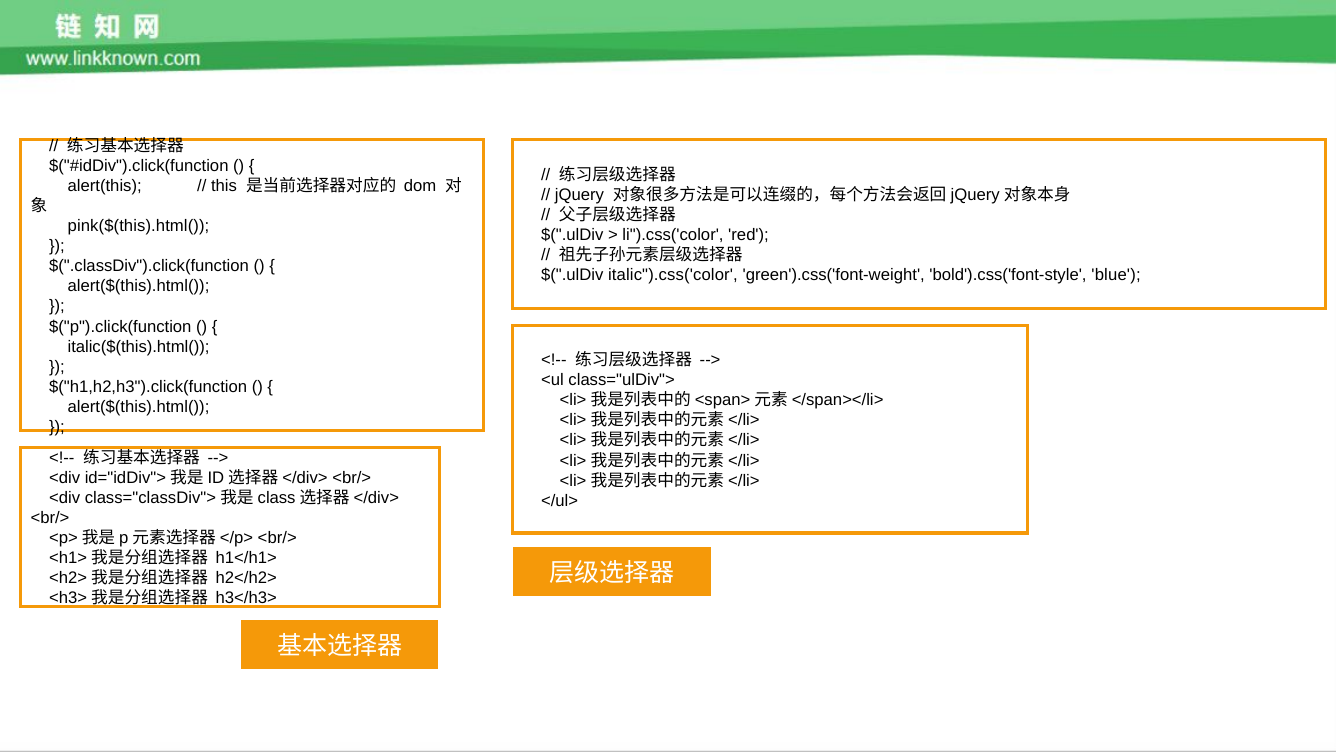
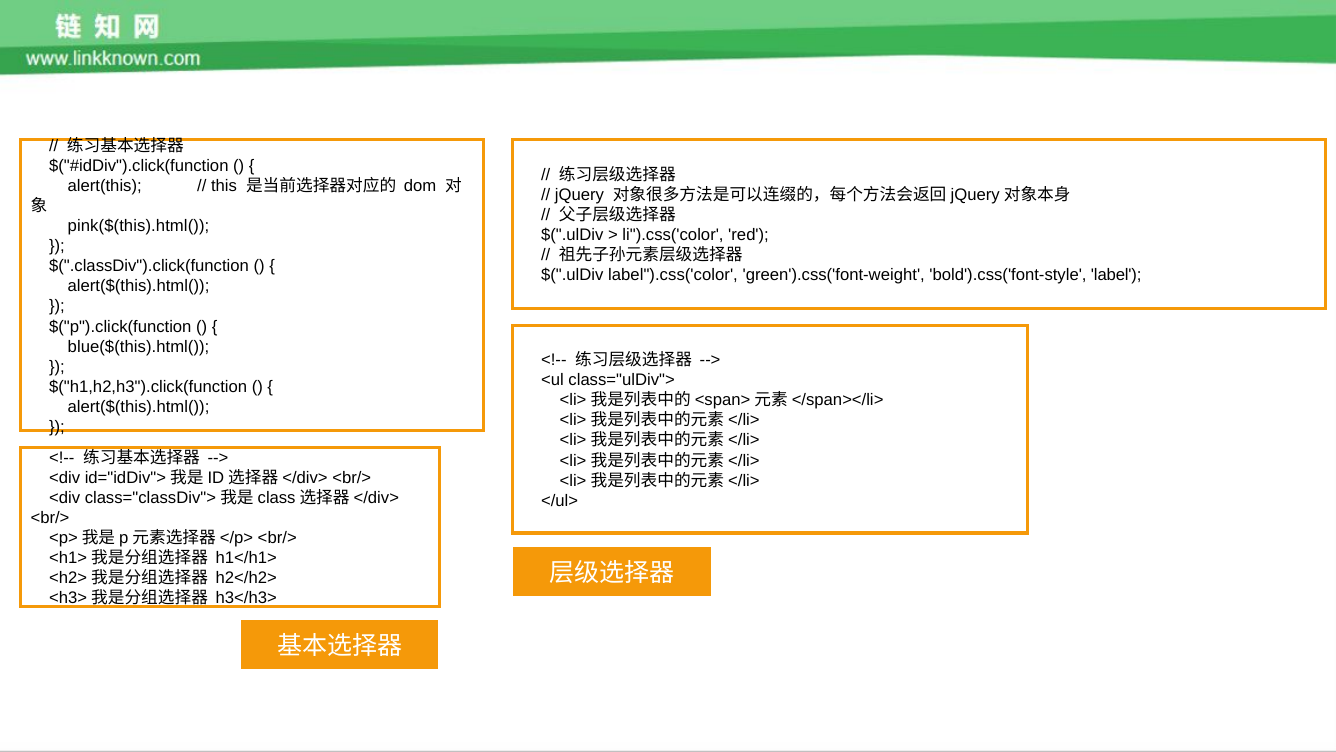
italic").css('color: italic").css('color -> label").css('color
blue: blue -> label
italic($(this).html(: italic($(this).html( -> blue($(this).html(
